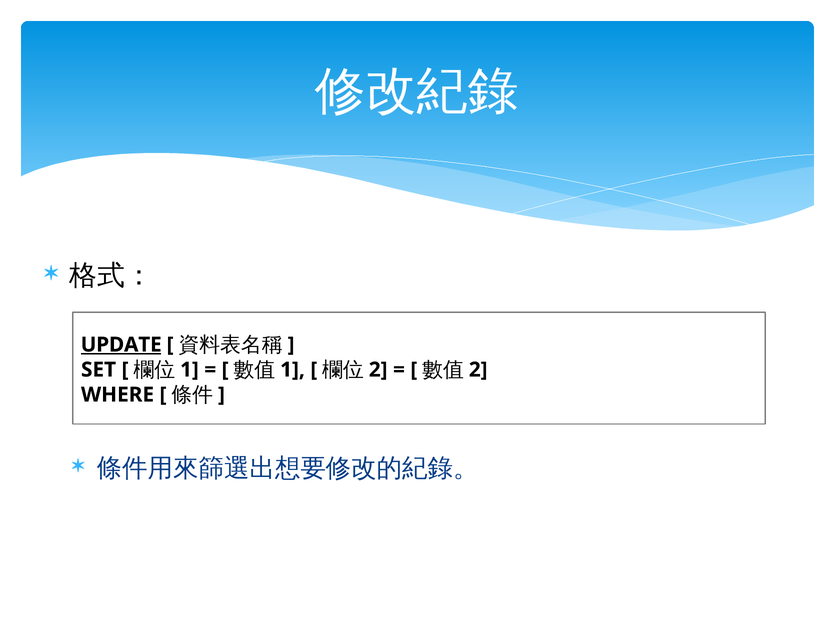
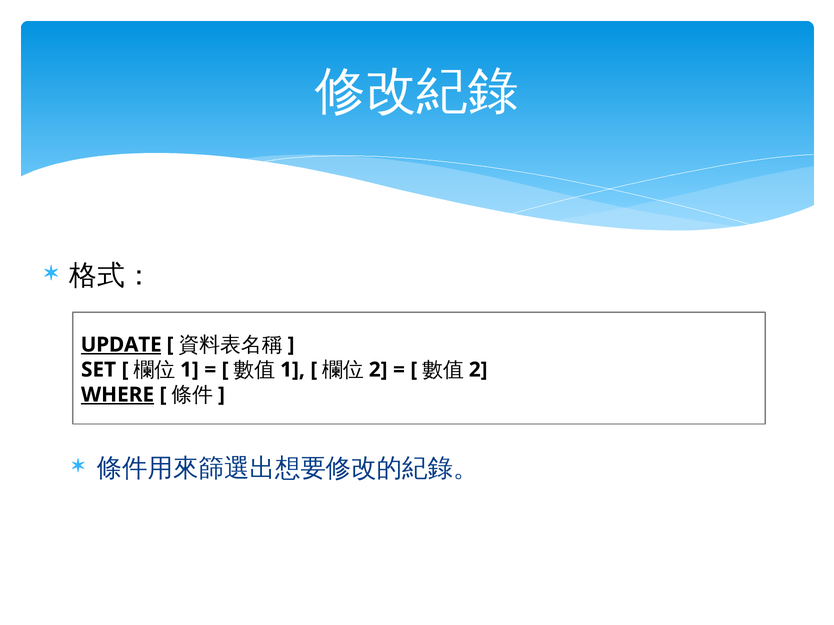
WHERE underline: none -> present
